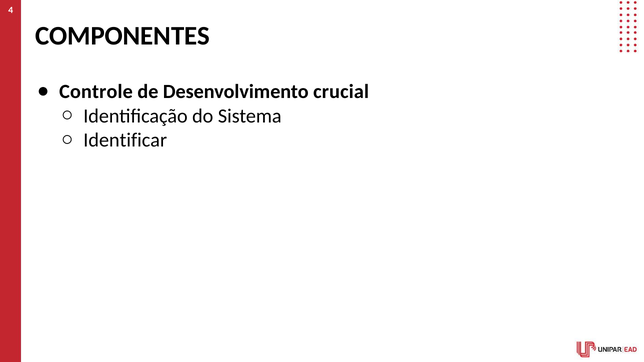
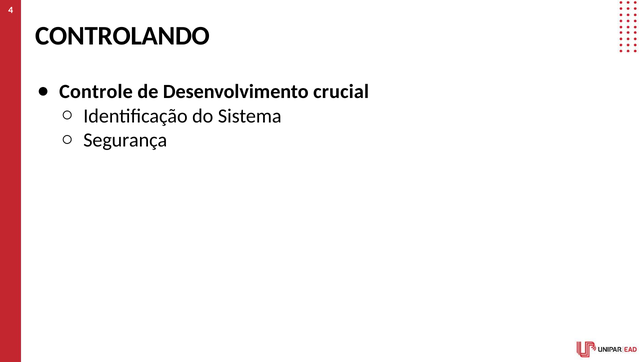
COMPONENTES: COMPONENTES -> CONTROLANDO
Identificar: Identificar -> Segurança
